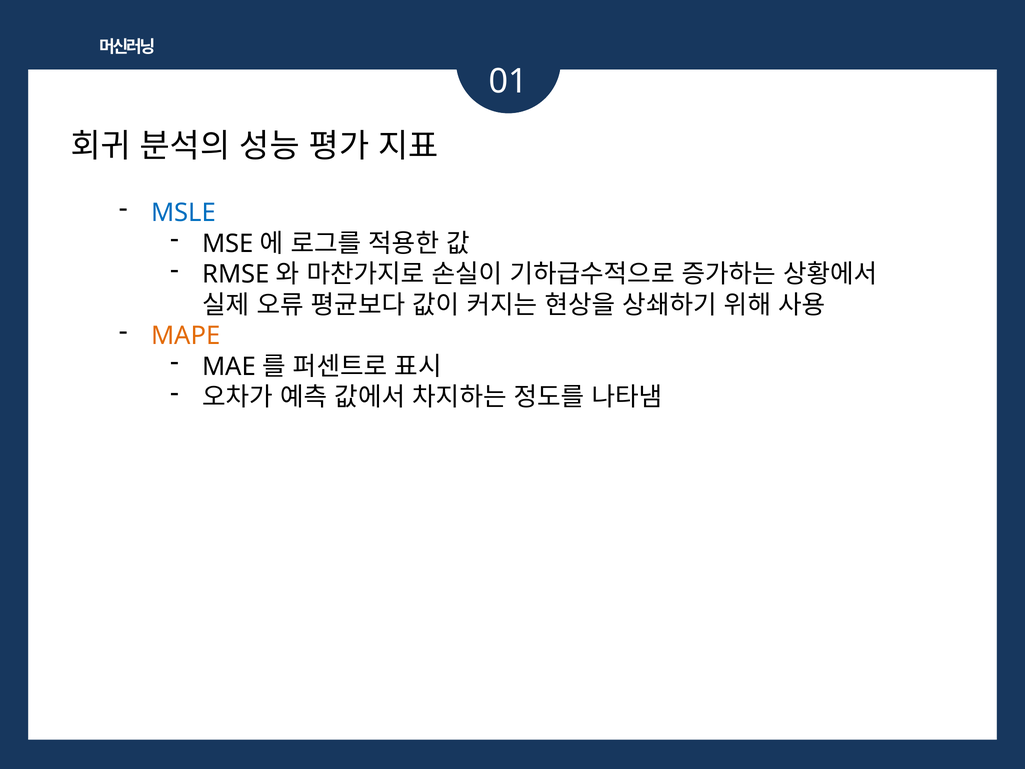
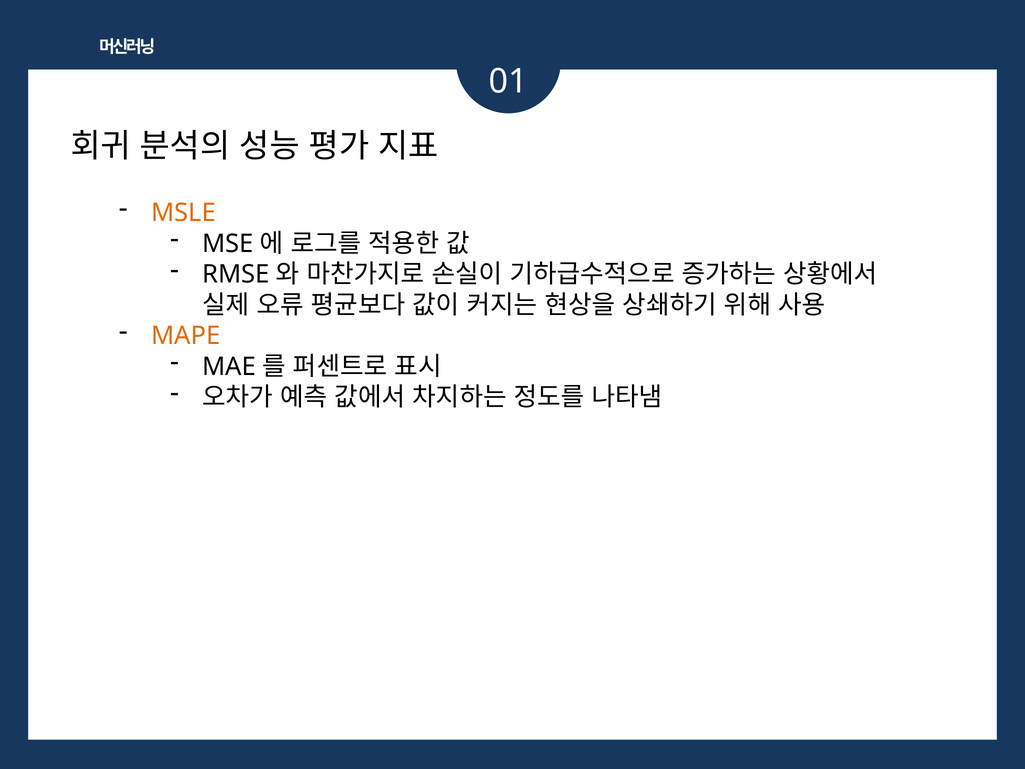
MSLE colour: blue -> orange
